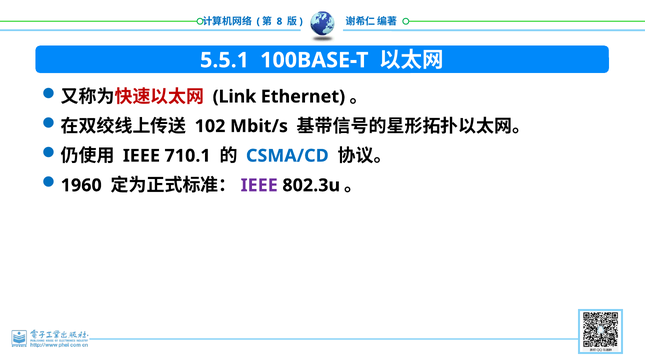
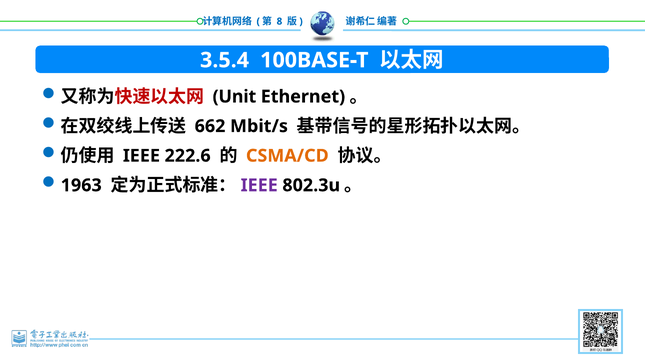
5.5.1: 5.5.1 -> 3.5.4
Link: Link -> Unit
102: 102 -> 662
710.1: 710.1 -> 222.6
CSMA/CD colour: blue -> orange
1960: 1960 -> 1963
